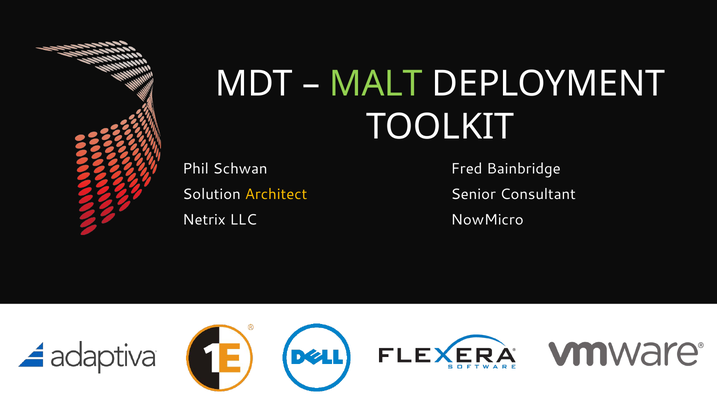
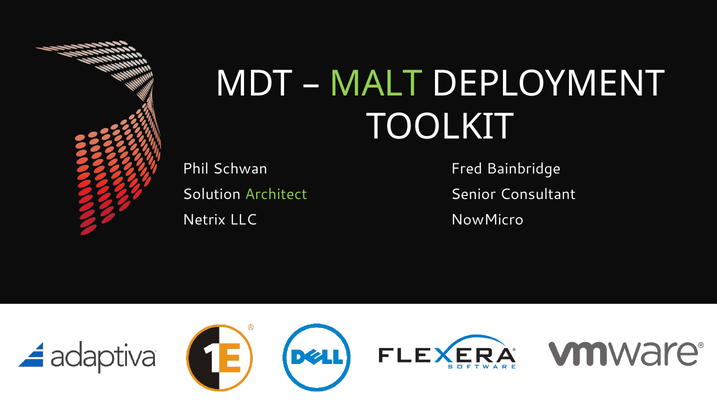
Architect colour: yellow -> light green
